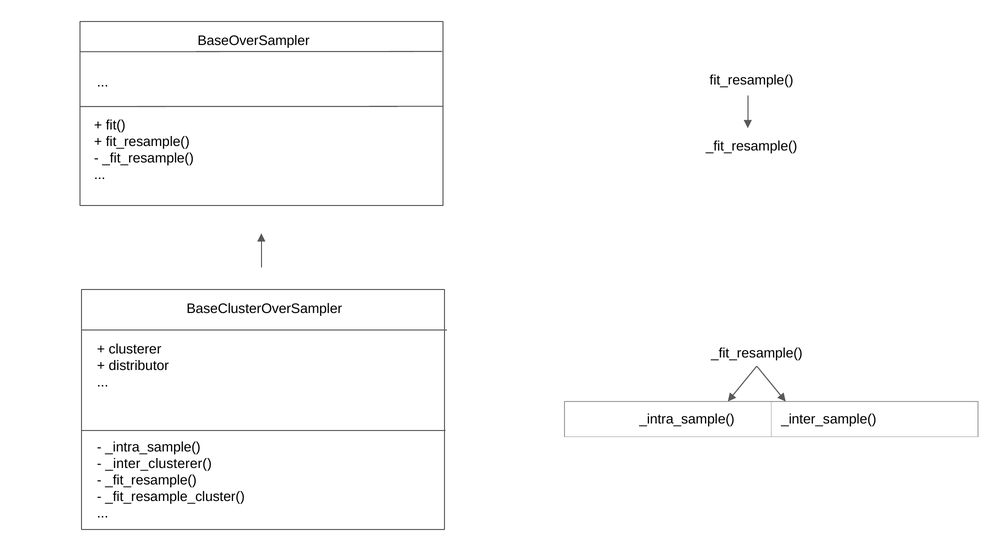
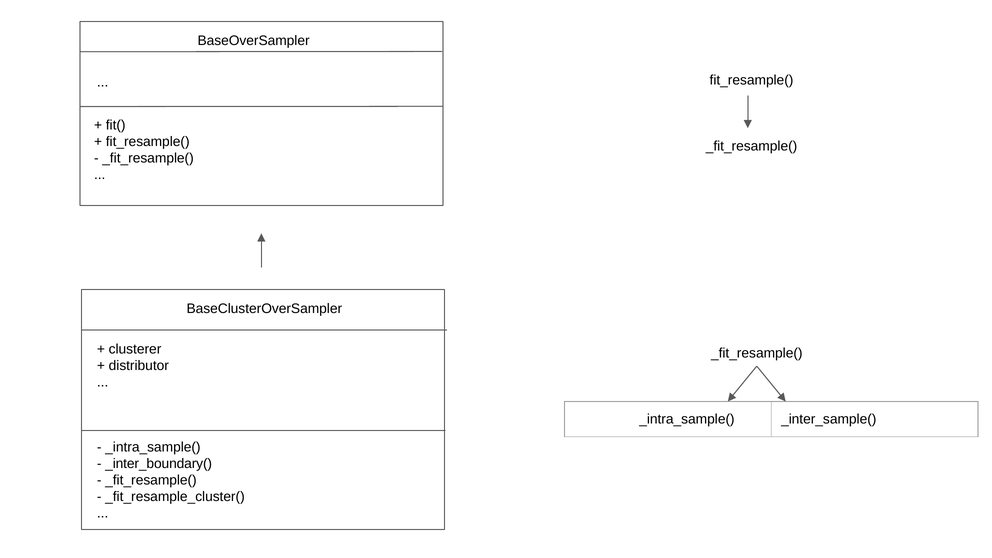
_inter_clusterer(: _inter_clusterer( -> _inter_boundary(
